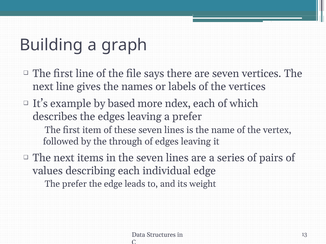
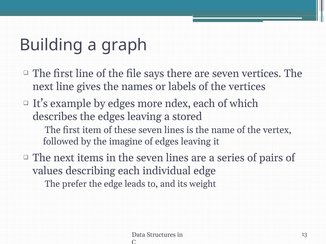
by based: based -> edges
a prefer: prefer -> stored
through: through -> imagine
